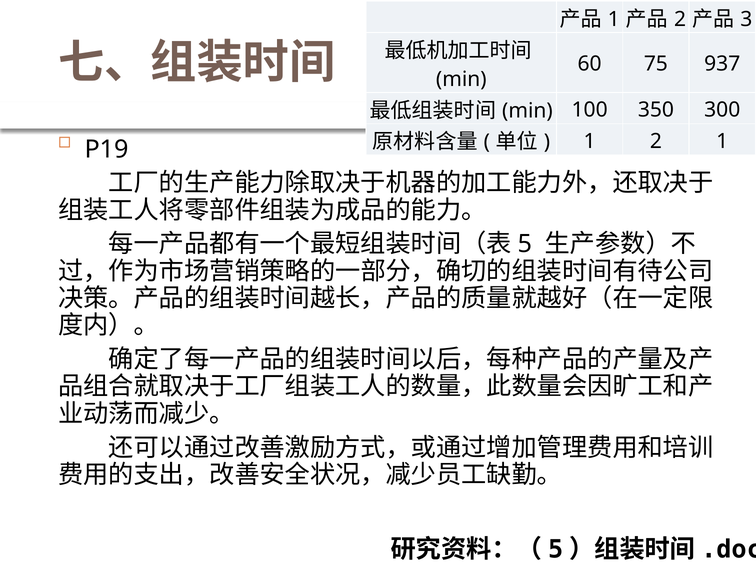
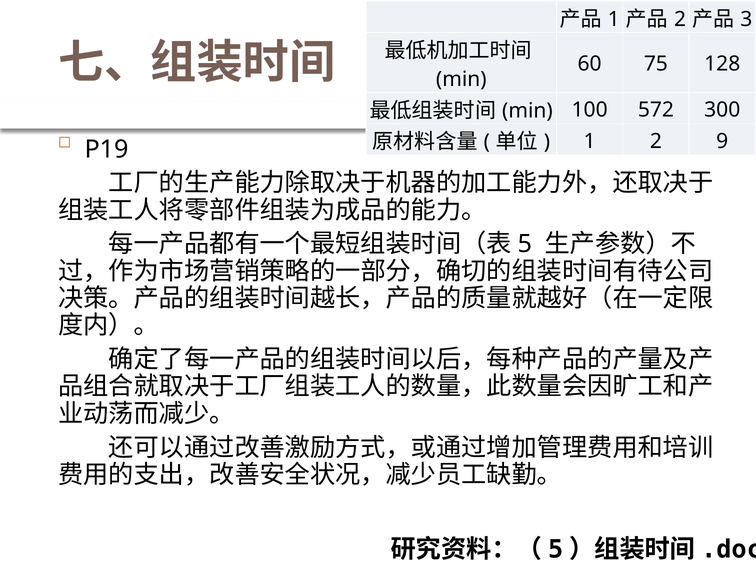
937: 937 -> 128
350: 350 -> 572
2 1: 1 -> 9
